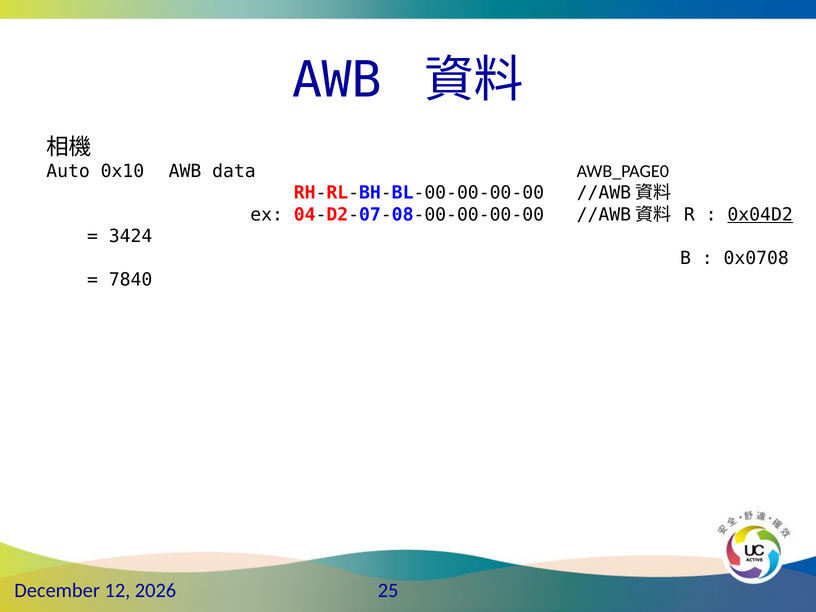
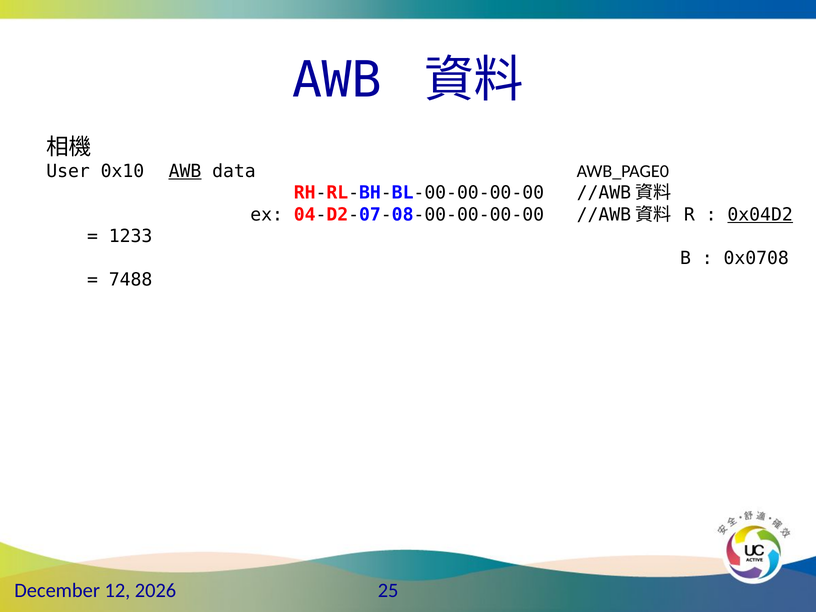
Auto: Auto -> User
AWB at (185, 171) underline: none -> present
3424: 3424 -> 1233
7840: 7840 -> 7488
